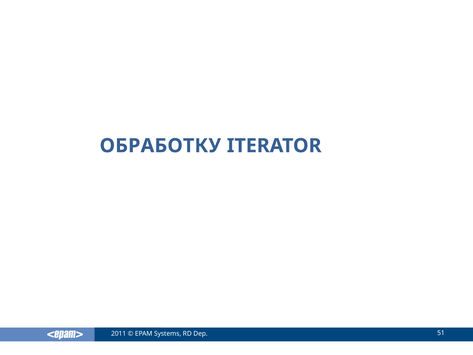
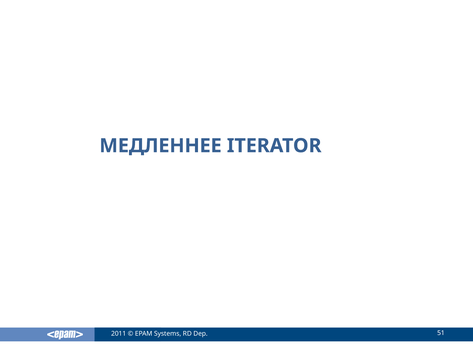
ОБРАБОТКУ: ОБРАБОТКУ -> МЕДЛЕННЕЕ
